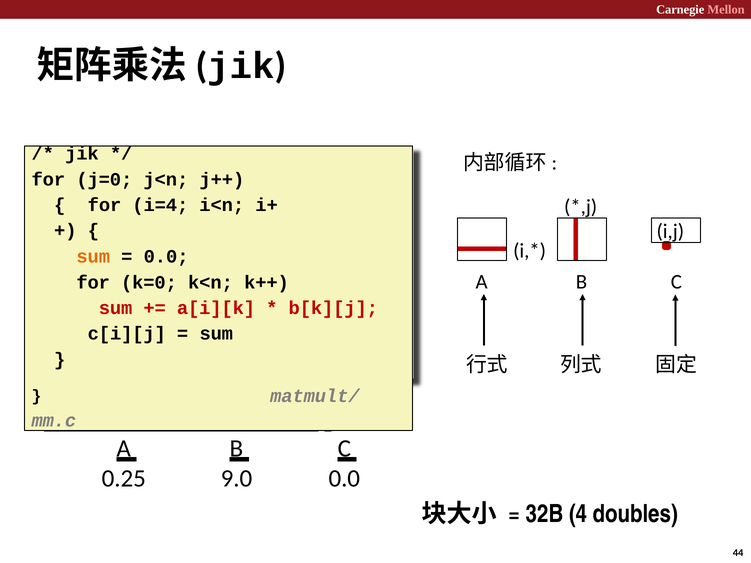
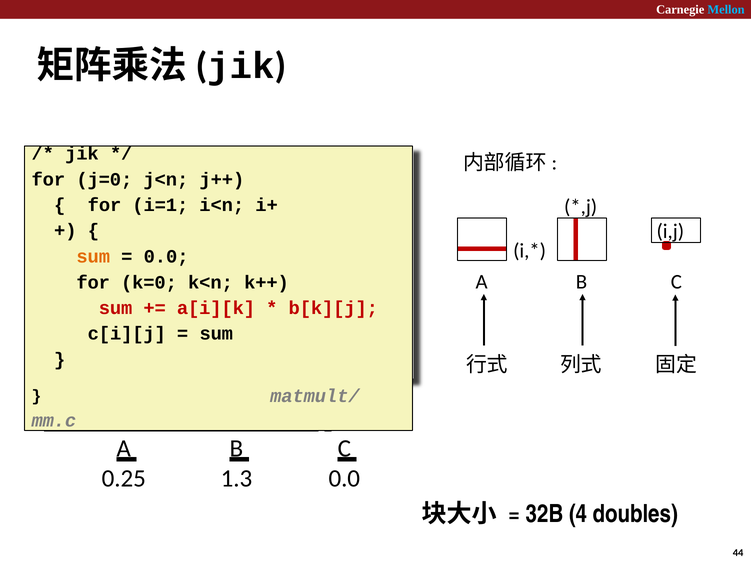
Mellon colour: pink -> light blue
i=4: i=4 -> i=1
9.0: 9.0 -> 1.3
